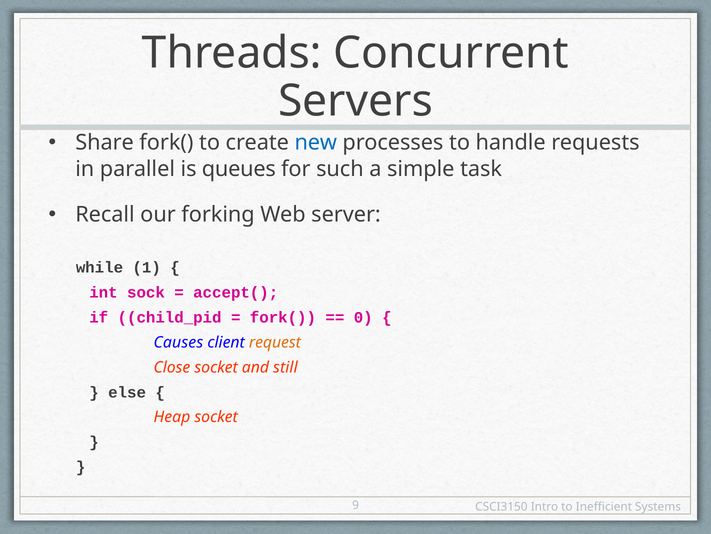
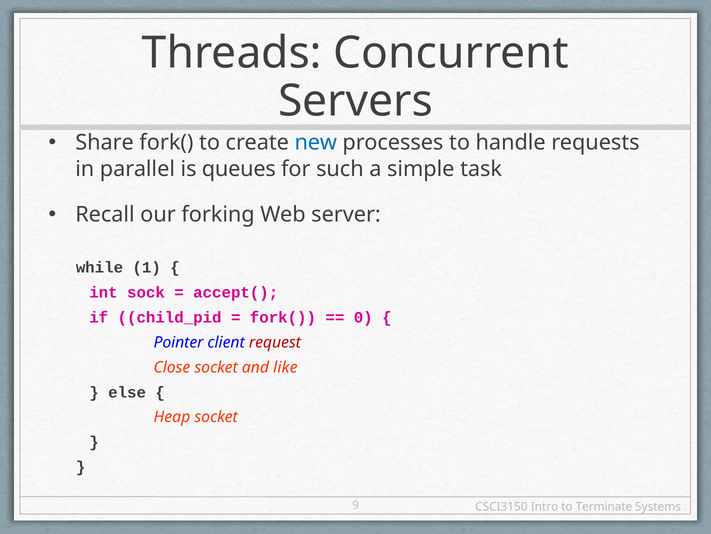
Causes: Causes -> Pointer
request colour: orange -> red
still: still -> like
Inefficient: Inefficient -> Terminate
